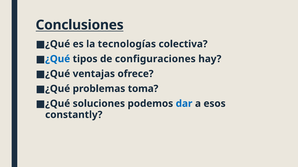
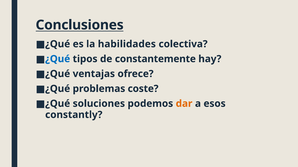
tecnologías: tecnologías -> habilidades
configuraciones: configuraciones -> constantemente
toma: toma -> coste
dar colour: blue -> orange
